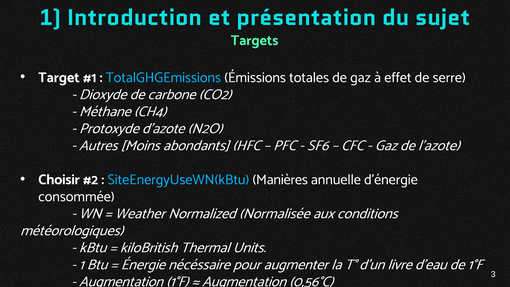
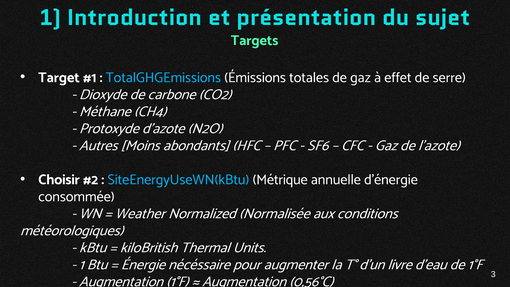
Manières: Manières -> Métrique
